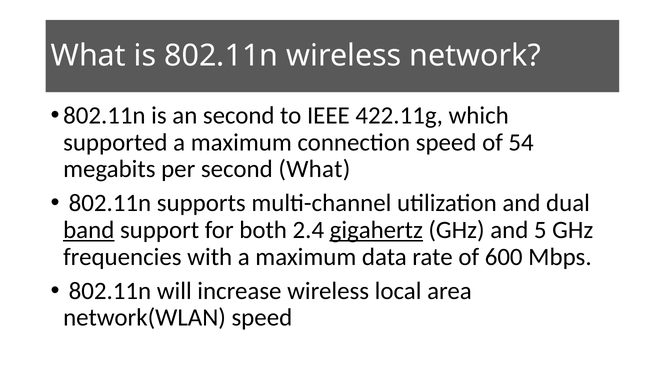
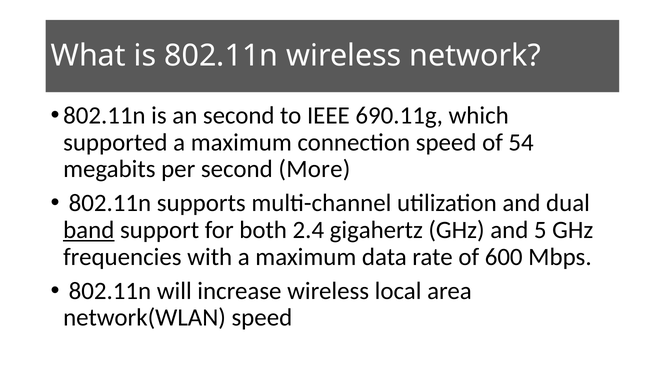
422.11g: 422.11g -> 690.11g
second What: What -> More
gigahertz underline: present -> none
